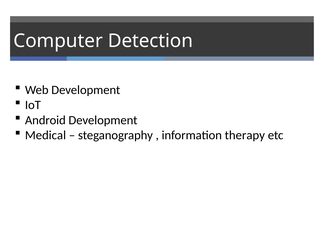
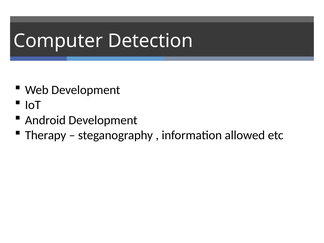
Medical: Medical -> Therapy
therapy: therapy -> allowed
